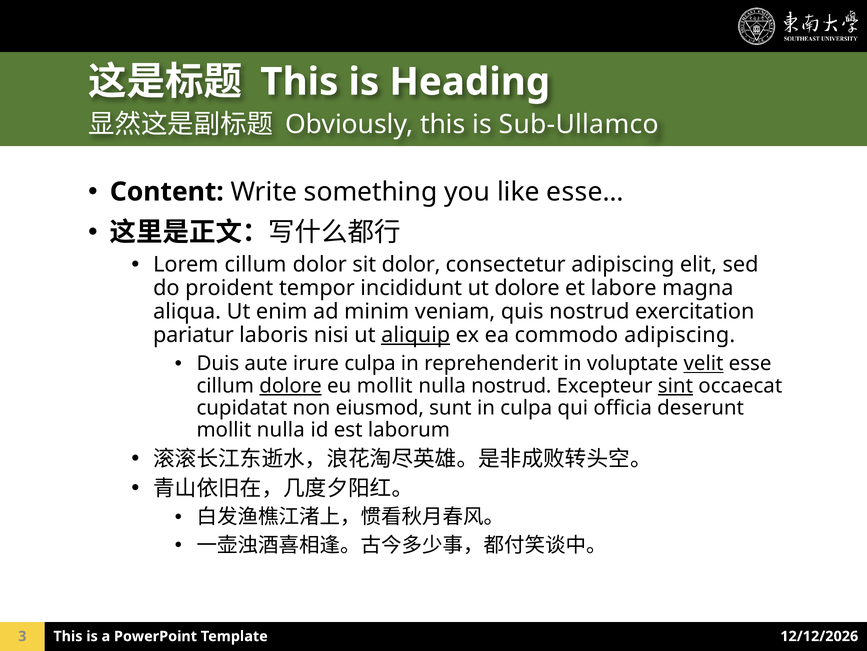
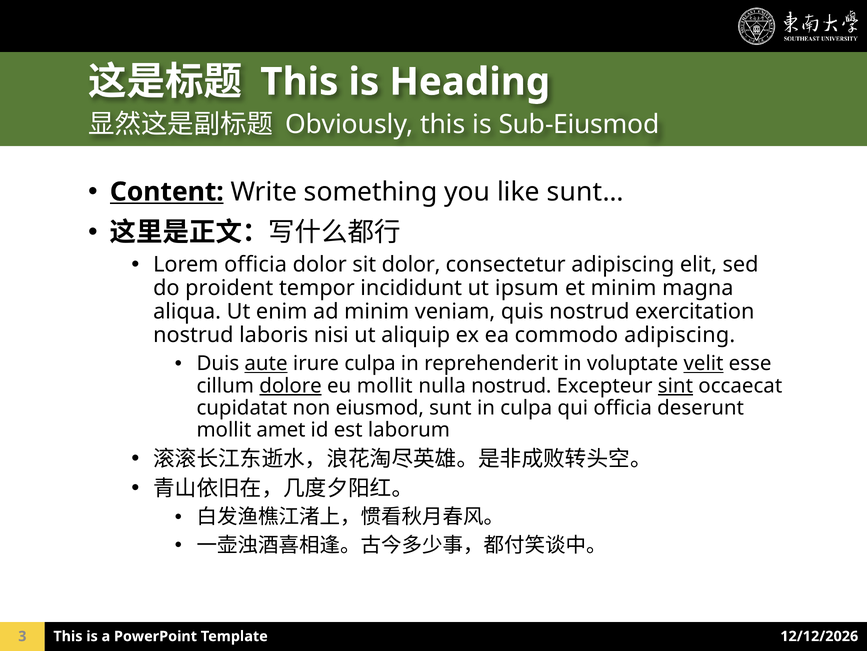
Sub-Ullamco: Sub-Ullamco -> Sub-Eiusmod
Content underline: none -> present
esse…: esse… -> sunt…
Lorem cillum: cillum -> officia
ut dolore: dolore -> ipsum
et labore: labore -> minim
pariatur at (193, 335): pariatur -> nostrud
aliquip underline: present -> none
aute underline: none -> present
nulla at (281, 430): nulla -> amet
